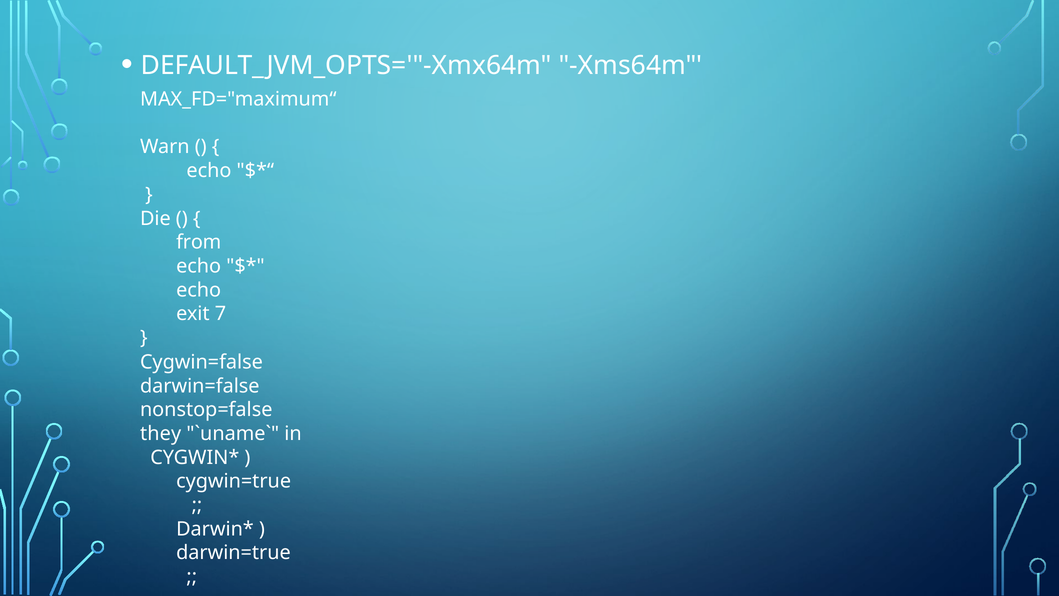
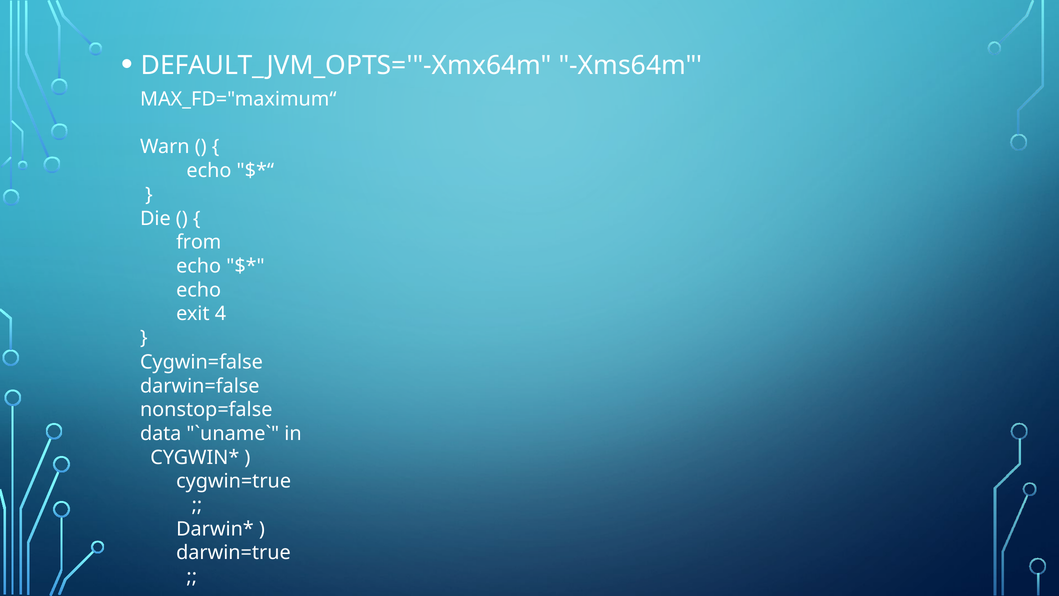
7: 7 -> 4
they: they -> data
